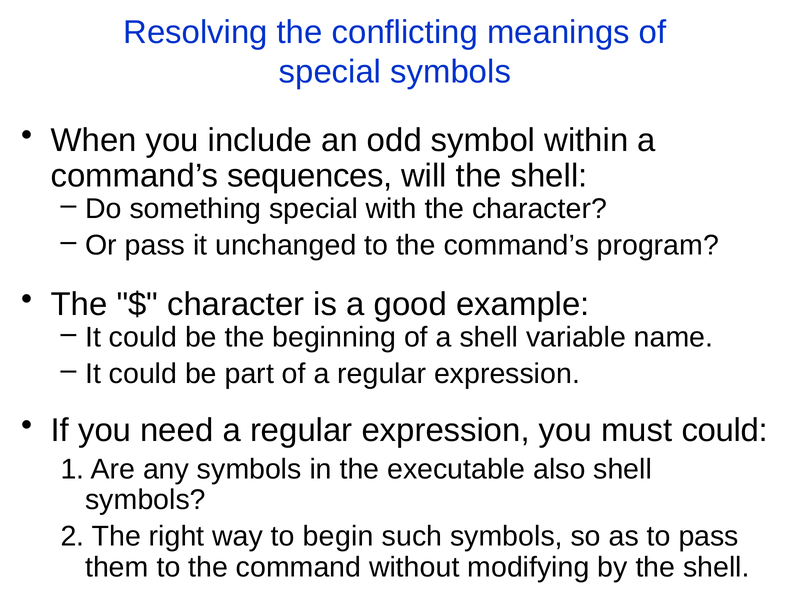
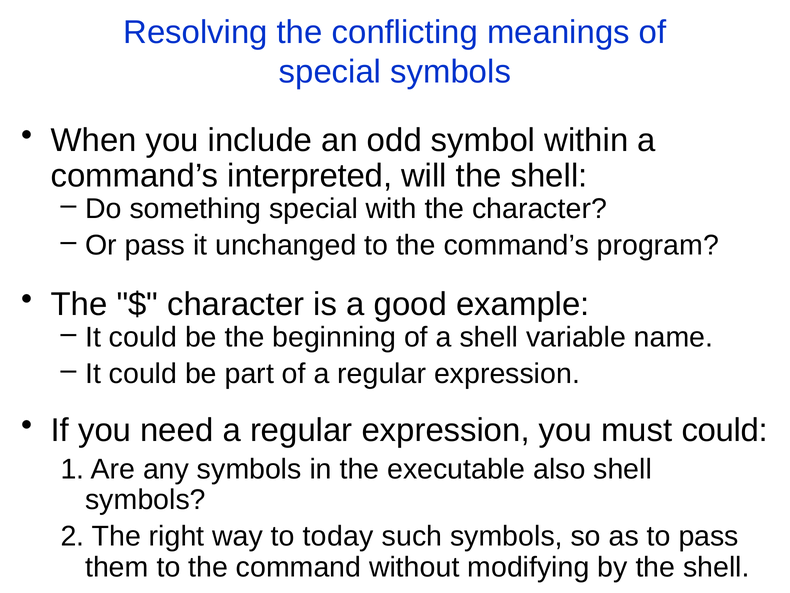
sequences: sequences -> interpreted
begin: begin -> today
